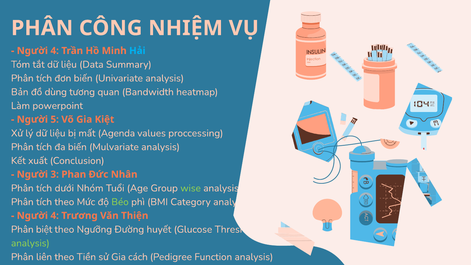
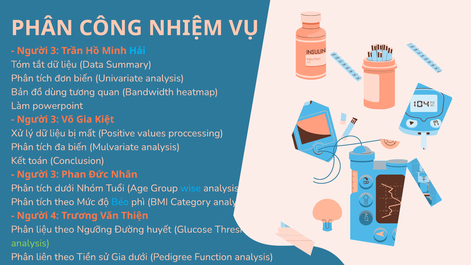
4 at (55, 51): 4 -> 3
5 at (55, 119): 5 -> 3
Agenda: Agenda -> Positive
xuất: xuất -> toán
wise colour: light green -> light blue
Béo colour: light green -> light blue
Phân biệt: biệt -> liệu
Gia cách: cách -> dưới
